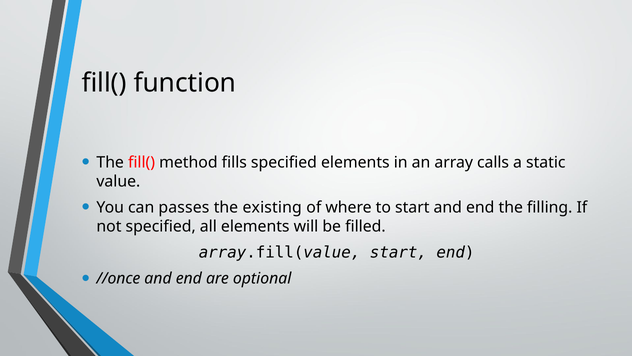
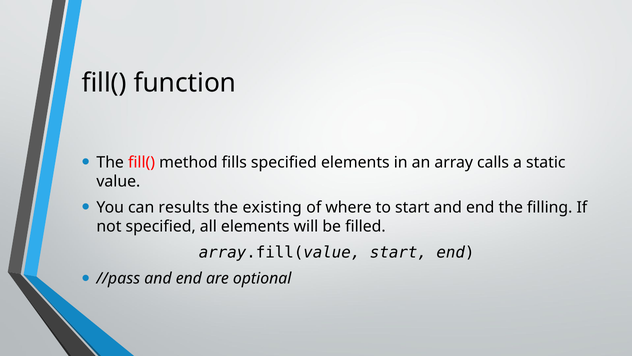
passes: passes -> results
//once: //once -> //pass
